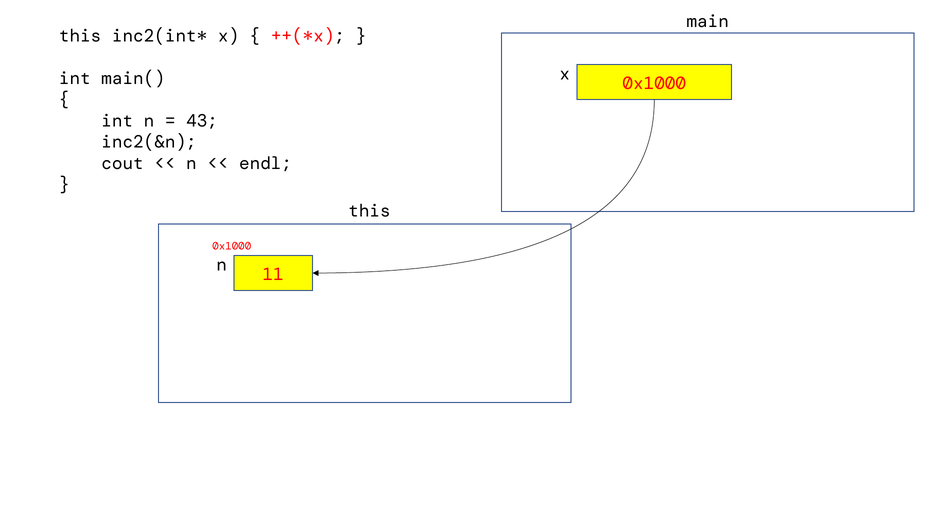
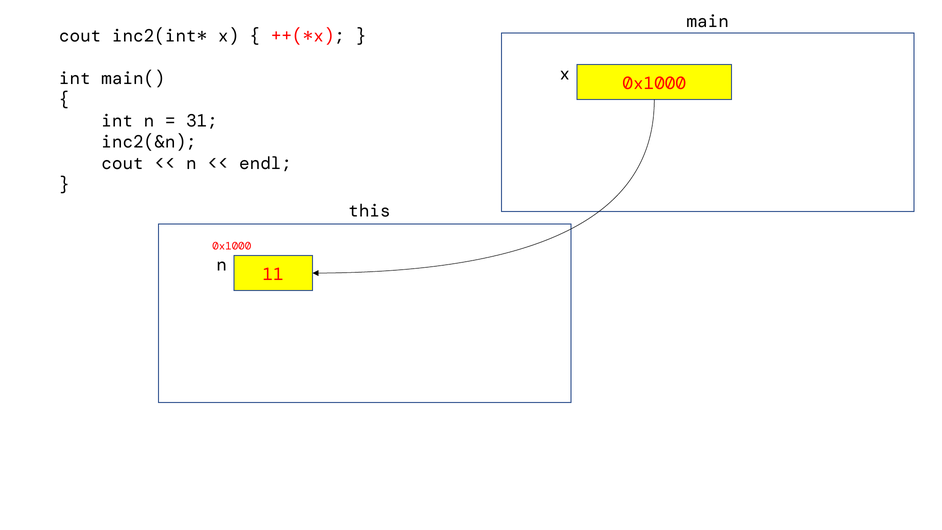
this at (80, 36): this -> cout
43: 43 -> 31
